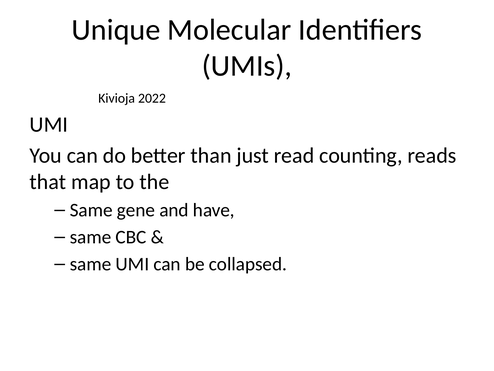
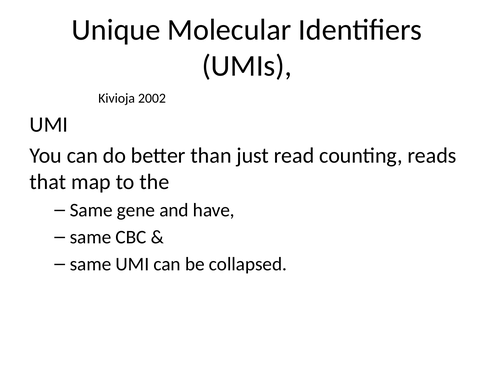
2022: 2022 -> 2002
